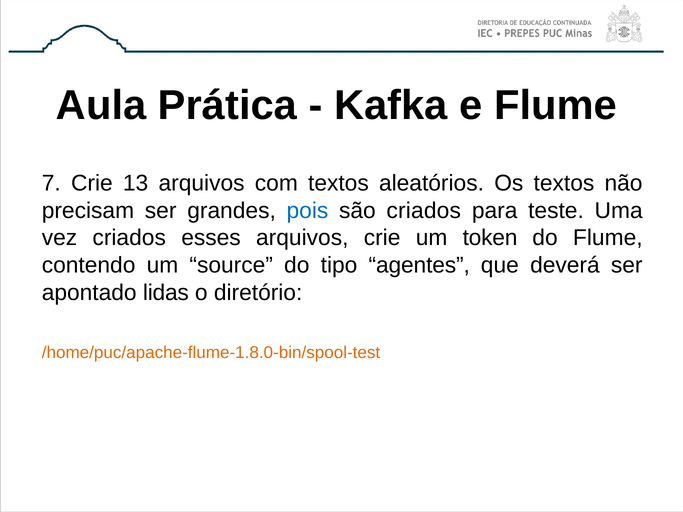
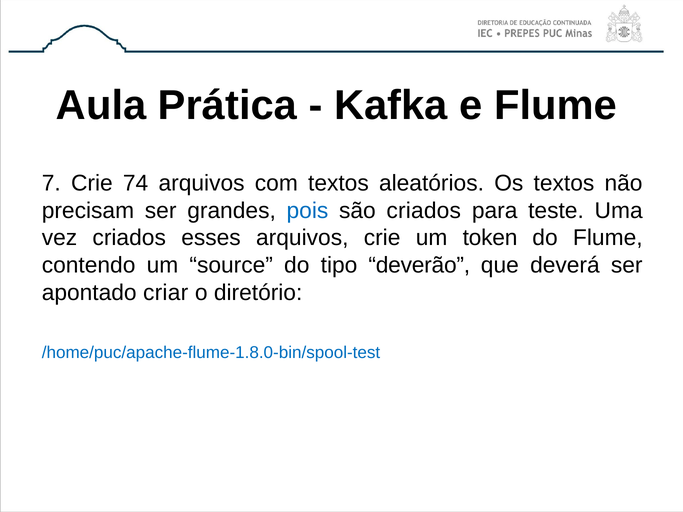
13: 13 -> 74
agentes: agentes -> deverão
lidas: lidas -> criar
/home/puc/apache-flume-1.8.0-bin/spool-test colour: orange -> blue
